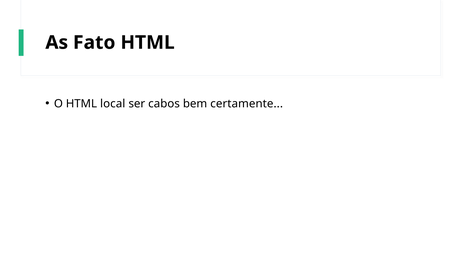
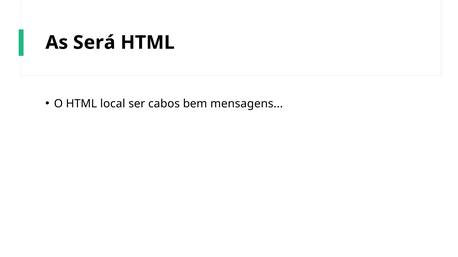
Fato: Fato -> Será
certamente: certamente -> mensagens
